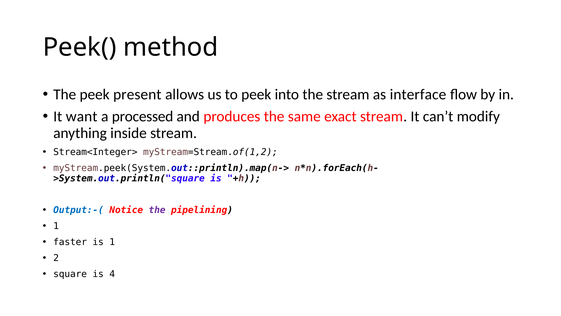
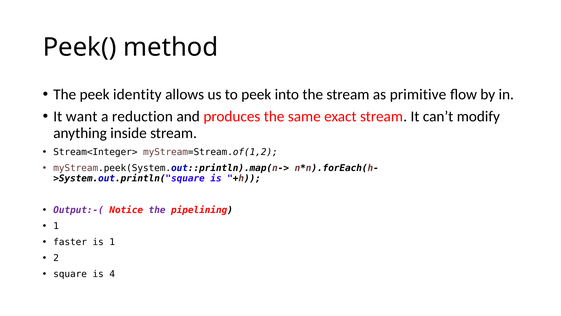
present: present -> identity
interface: interface -> primitive
processed: processed -> reduction
Output:-( colour: blue -> purple
